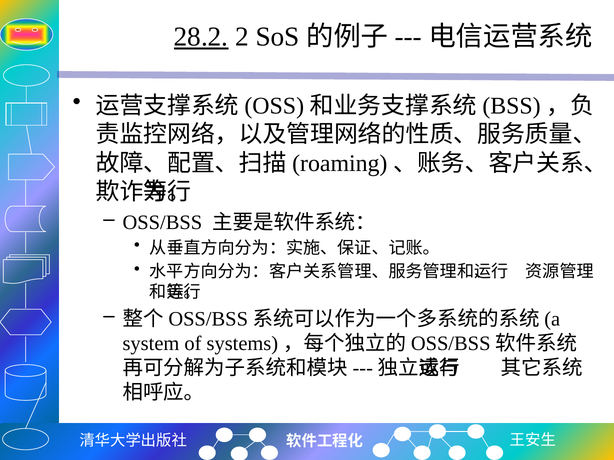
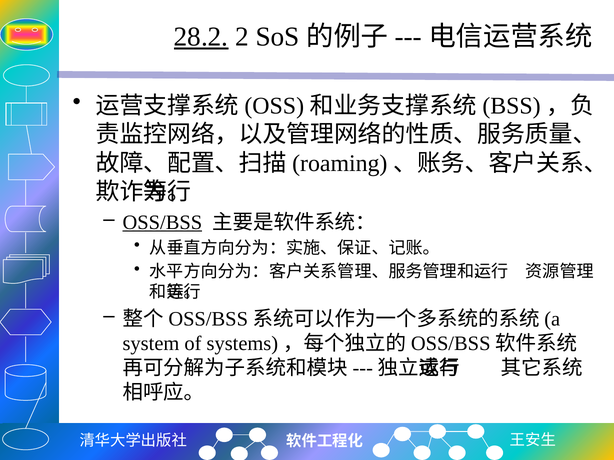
OSS/BSS underline: none -> present
